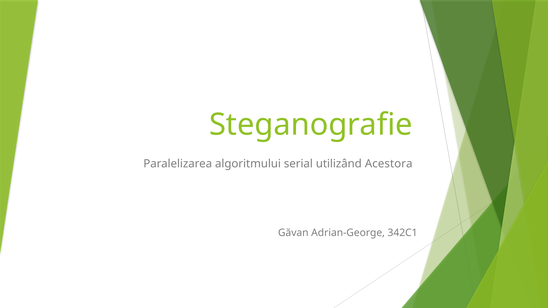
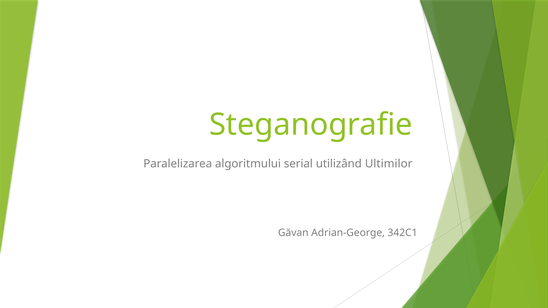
Acestora: Acestora -> Ultimilor
